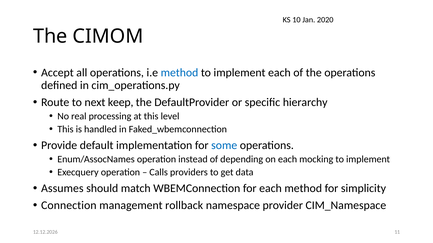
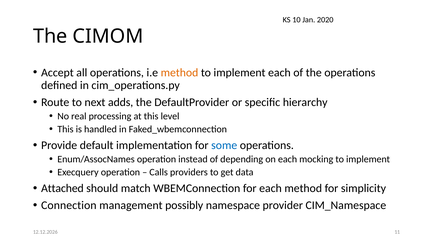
method at (179, 73) colour: blue -> orange
keep: keep -> adds
Assumes: Assumes -> Attached
rollback: rollback -> possibly
